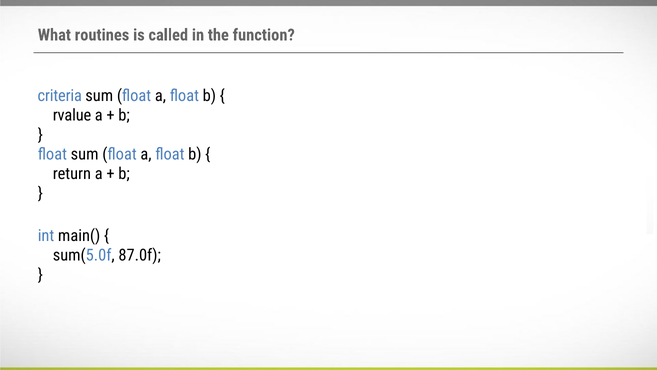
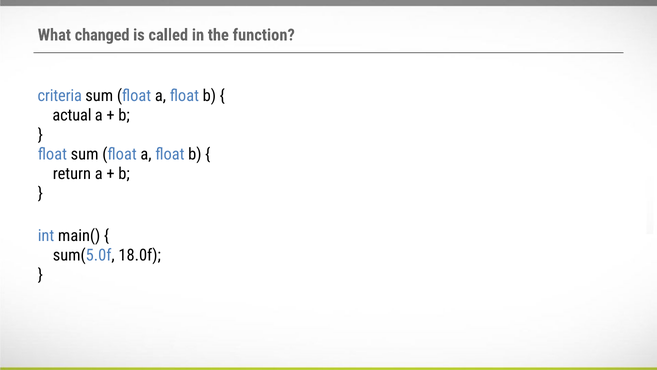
routines: routines -> changed
rvalue: rvalue -> actual
87.0f: 87.0f -> 18.0f
